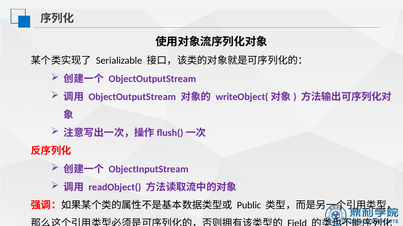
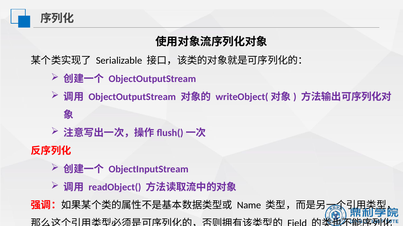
Public: Public -> Name
